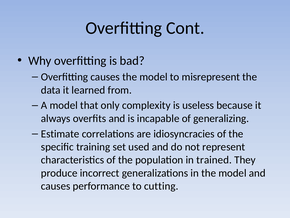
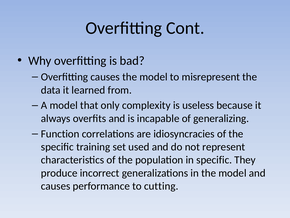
Estimate: Estimate -> Function
in trained: trained -> specific
